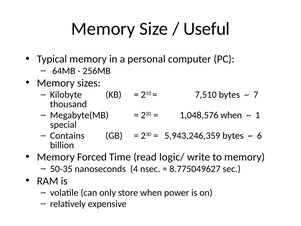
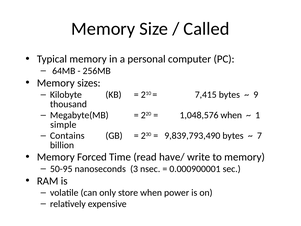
Useful: Useful -> Called
7,510: 7,510 -> 7,415
7: 7 -> 9
special: special -> simple
5,943,246,359: 5,943,246,359 -> 9,839,793,490
6: 6 -> 7
logic/: logic/ -> have/
50-35: 50-35 -> 50-95
4: 4 -> 3
8.775049627: 8.775049627 -> 0.000900001
